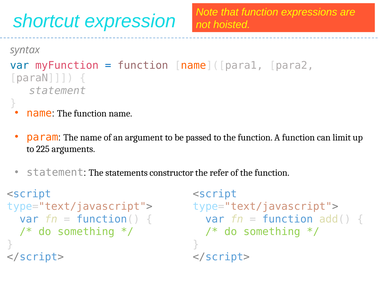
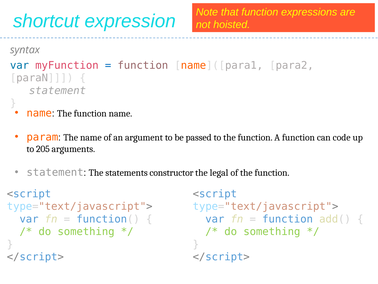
limit: limit -> code
225: 225 -> 205
refer: refer -> legal
